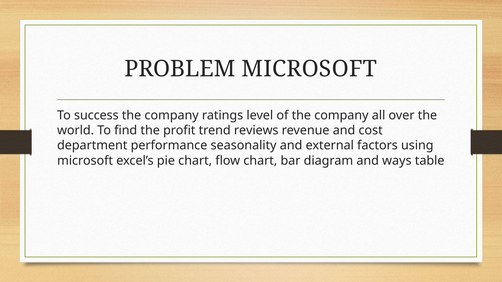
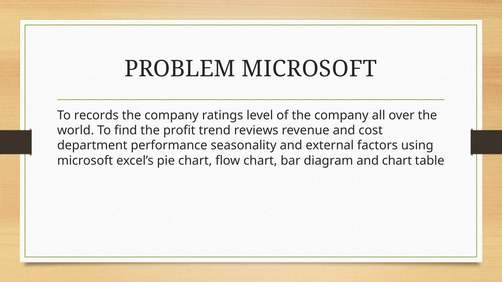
success: success -> records
and ways: ways -> chart
